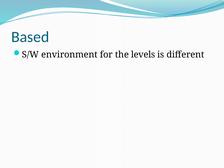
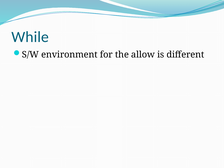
Based: Based -> While
levels: levels -> allow
